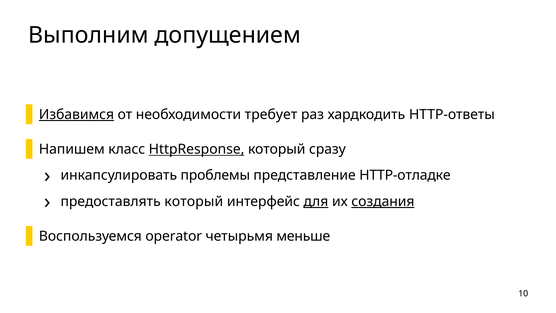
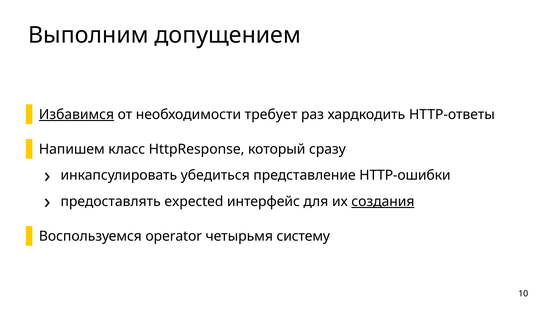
HttpResponse underline: present -> none
проблемы: проблемы -> убедиться
HTTP-отладке: HTTP-отладке -> HTTP-ошибки
предоставлять который: который -> expected
для underline: present -> none
меньше: меньше -> систему
